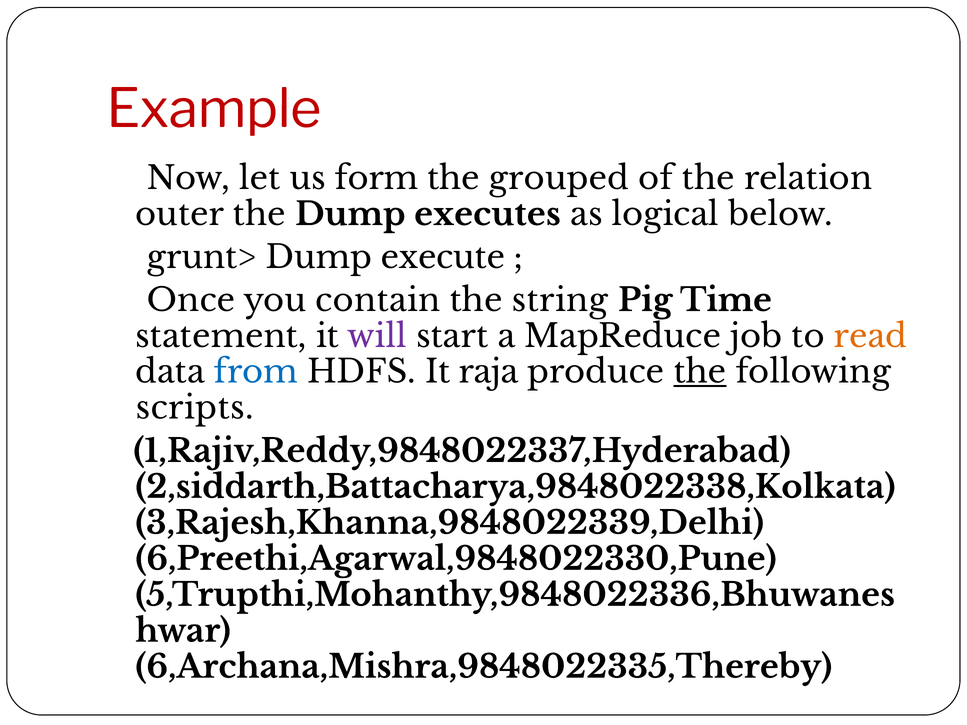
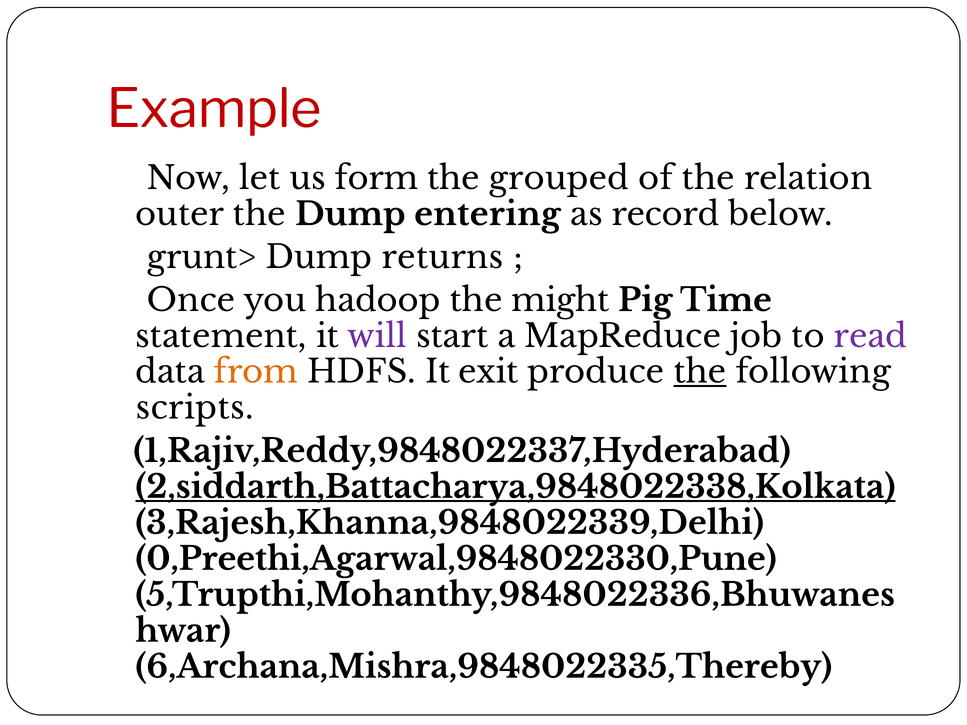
executes: executes -> entering
logical: logical -> record
execute: execute -> returns
contain: contain -> hadoop
string: string -> might
read colour: orange -> purple
from colour: blue -> orange
raja: raja -> exit
2,siddarth,Battacharya,9848022338,Kolkata underline: none -> present
6,Preethi,Agarwal,9848022330,Pune: 6,Preethi,Agarwal,9848022330,Pune -> 0,Preethi,Agarwal,9848022330,Pune
